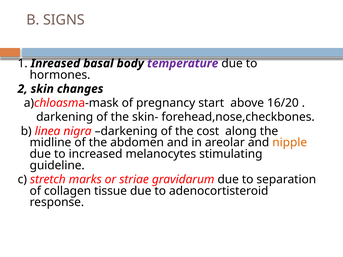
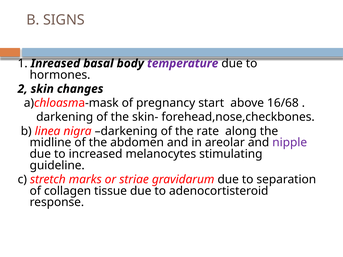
16/20: 16/20 -> 16/68
cost: cost -> rate
nipple colour: orange -> purple
